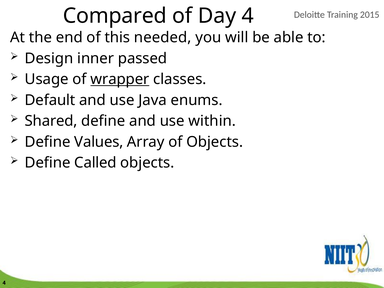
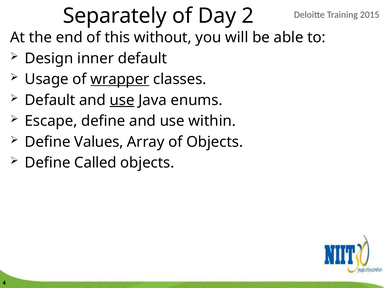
Compared: Compared -> Separately
Day 4: 4 -> 2
needed: needed -> without
inner passed: passed -> default
use at (122, 100) underline: none -> present
Shared: Shared -> Escape
